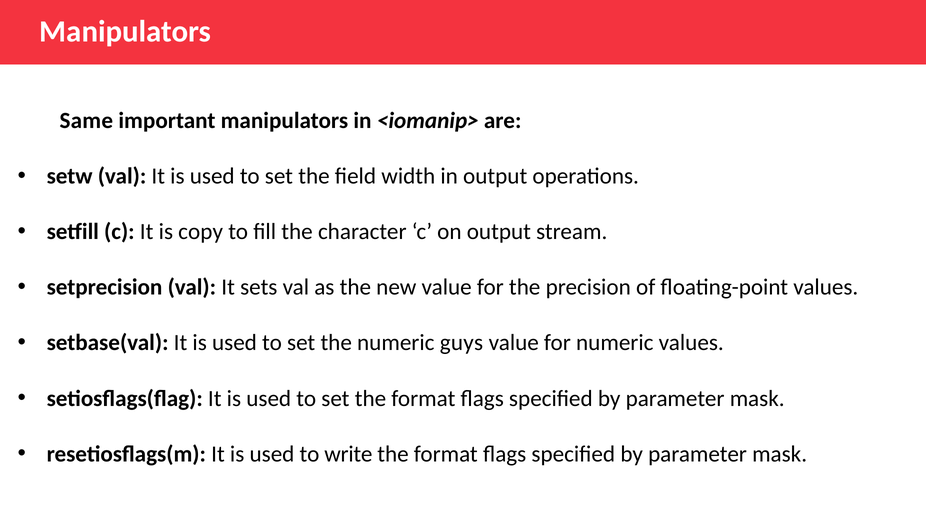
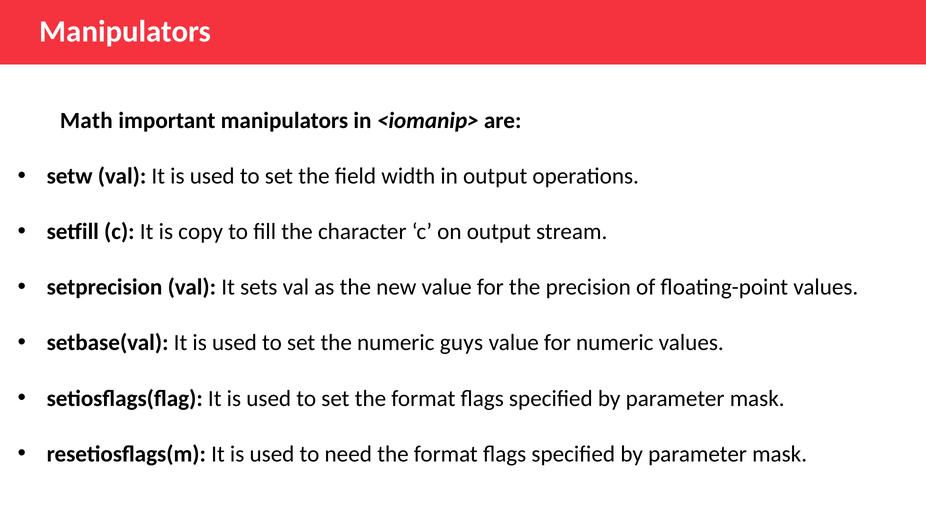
Same: Same -> Math
write: write -> need
